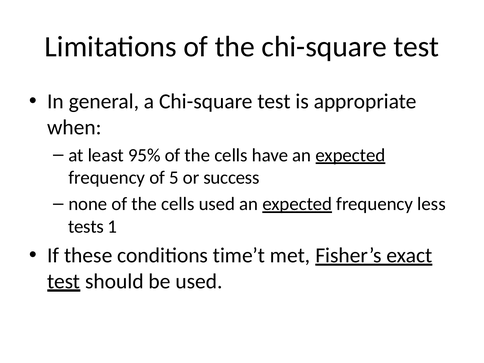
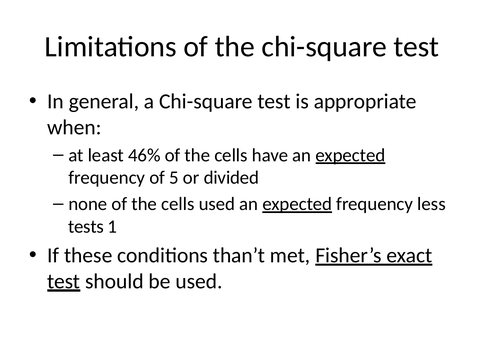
95%: 95% -> 46%
success: success -> divided
time’t: time’t -> than’t
